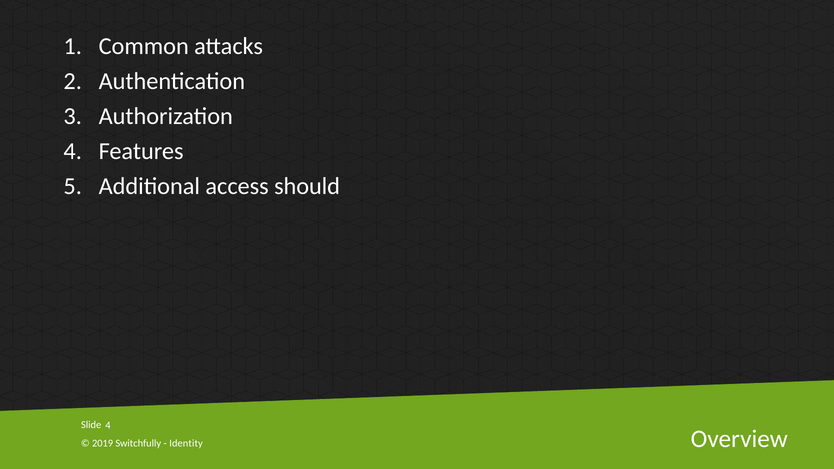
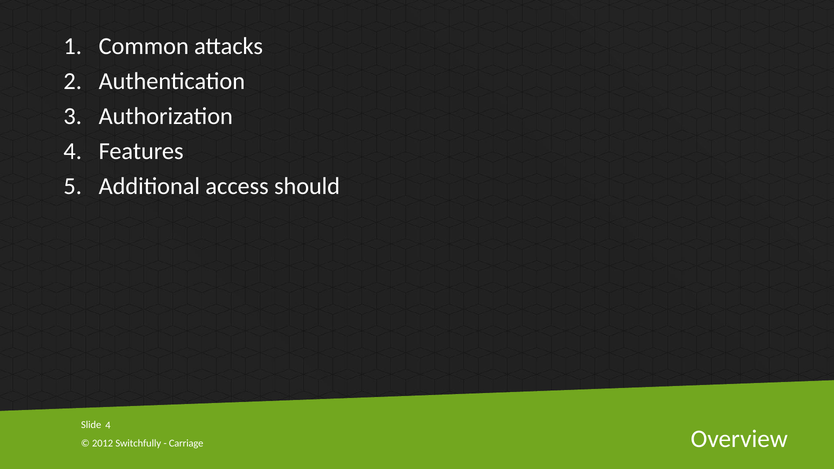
2019: 2019 -> 2012
Identity: Identity -> Carriage
